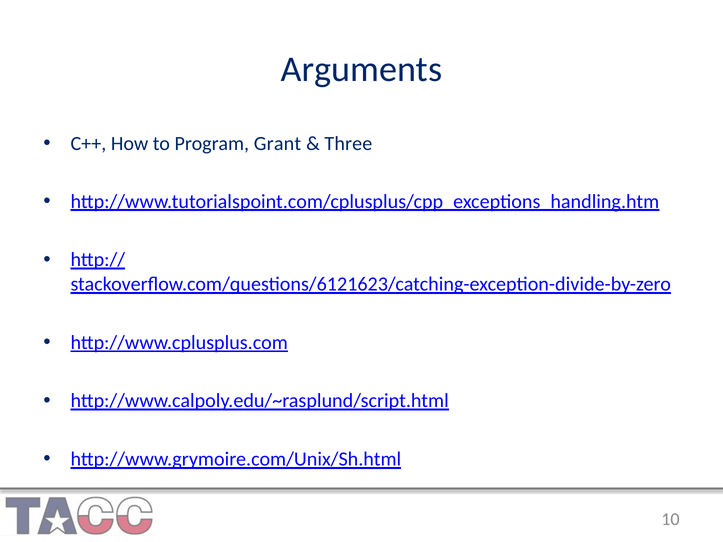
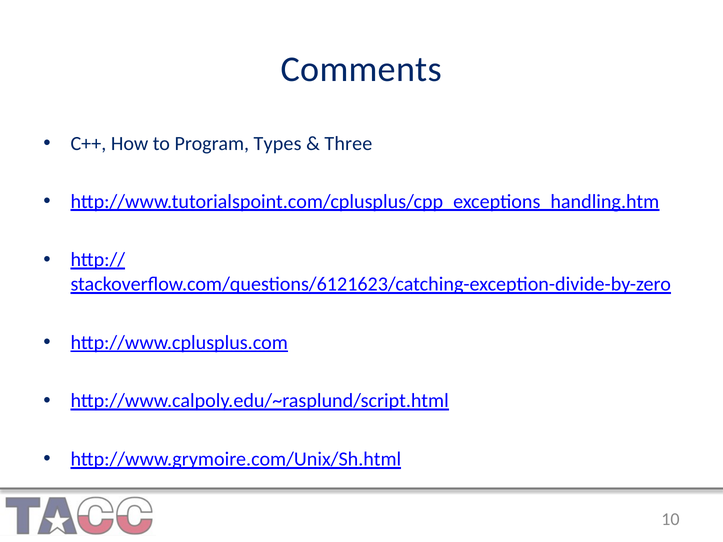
Arguments: Arguments -> Comments
Grant: Grant -> Types
